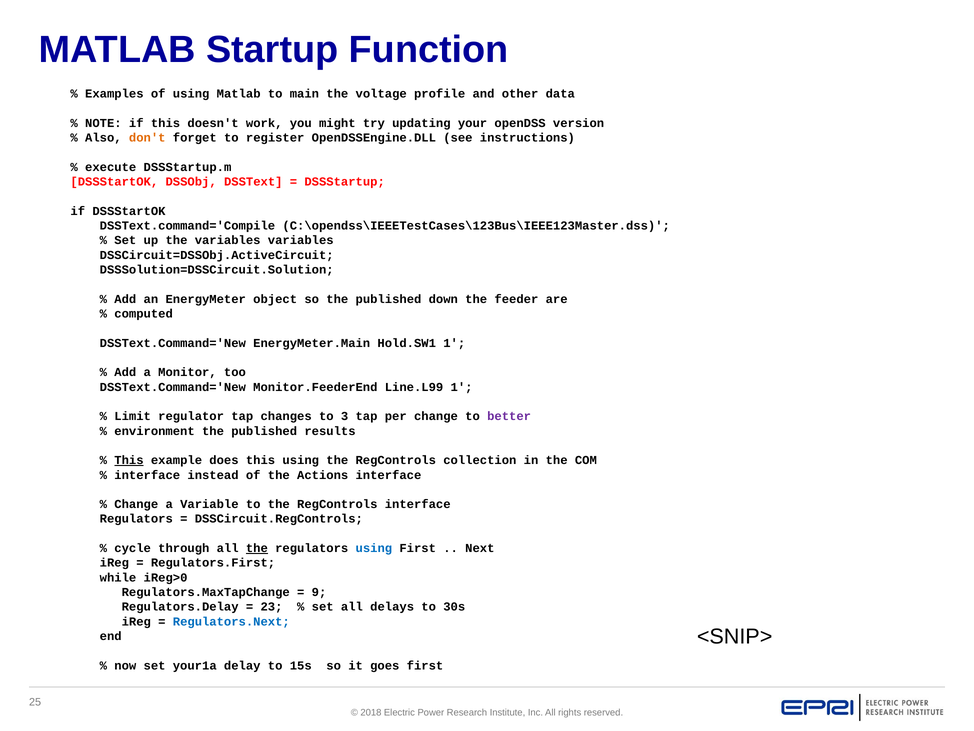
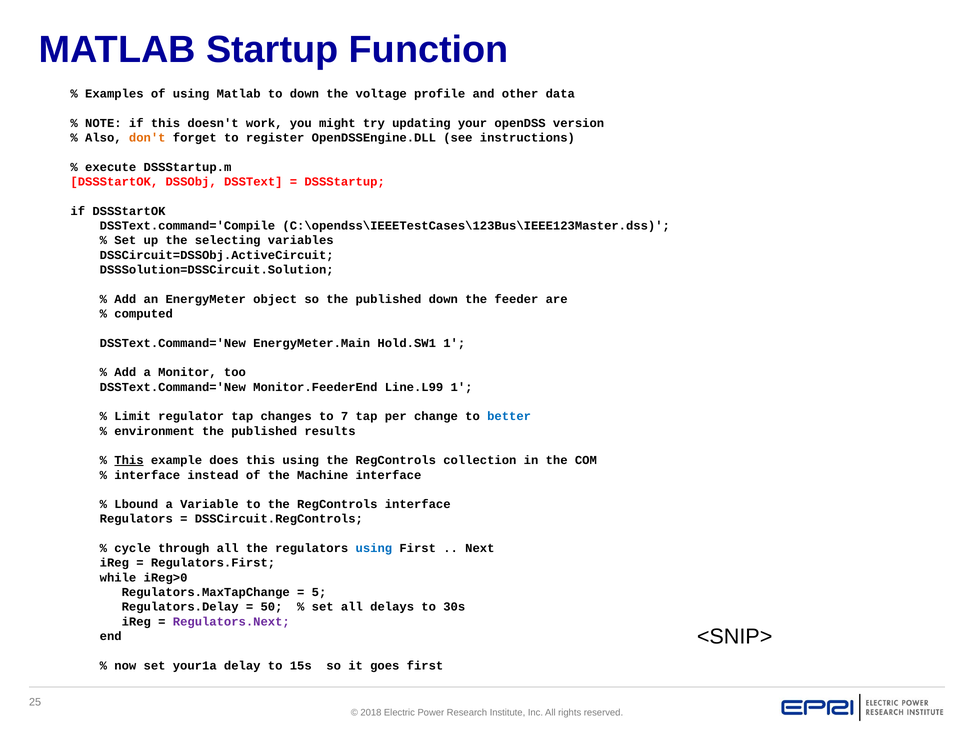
to main: main -> down
the variables: variables -> selecting
3: 3 -> 7
better colour: purple -> blue
Actions: Actions -> Machine
Change at (136, 504): Change -> Lbound
the at (257, 548) underline: present -> none
9: 9 -> 5
23: 23 -> 50
Regulators.Next colour: blue -> purple
